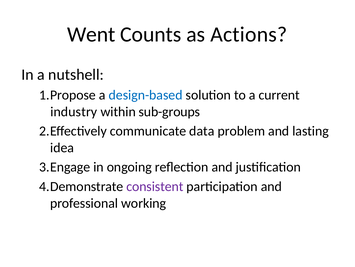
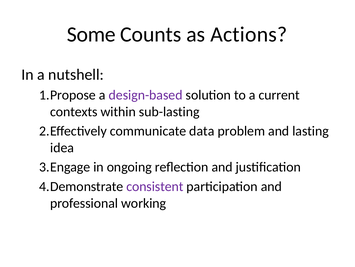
Went: Went -> Some
design-based colour: blue -> purple
industry: industry -> contexts
sub-groups: sub-groups -> sub-lasting
